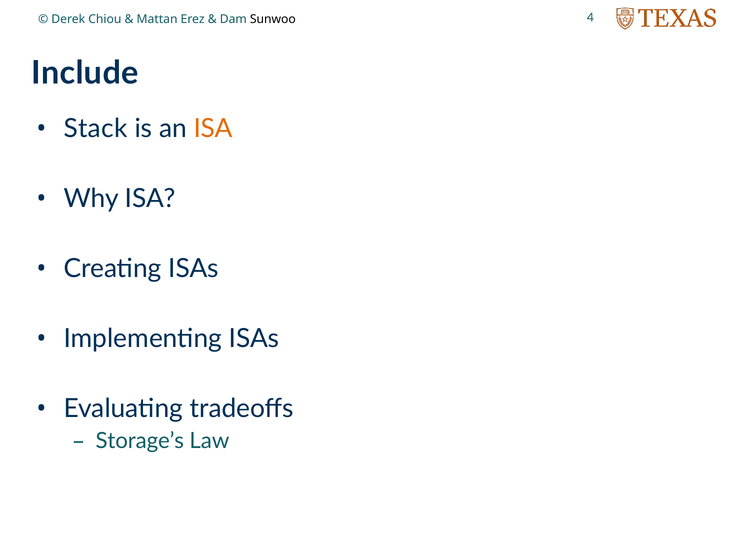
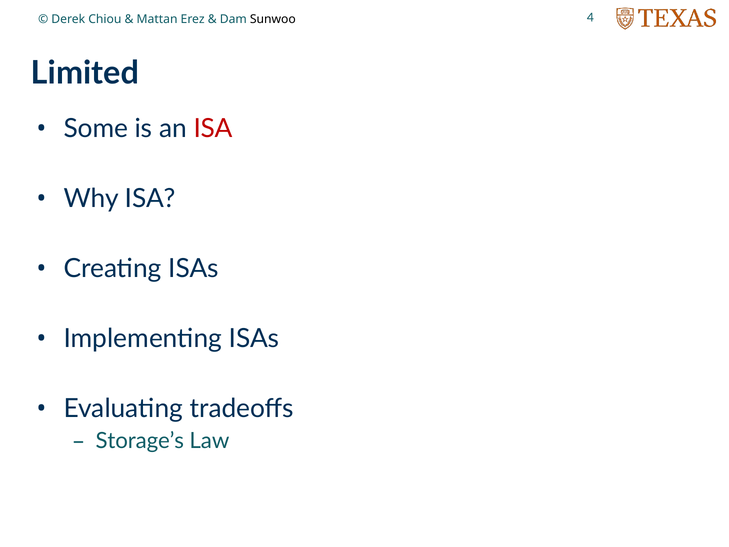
Include: Include -> Limited
Stack: Stack -> Some
ISA at (213, 128) colour: orange -> red
